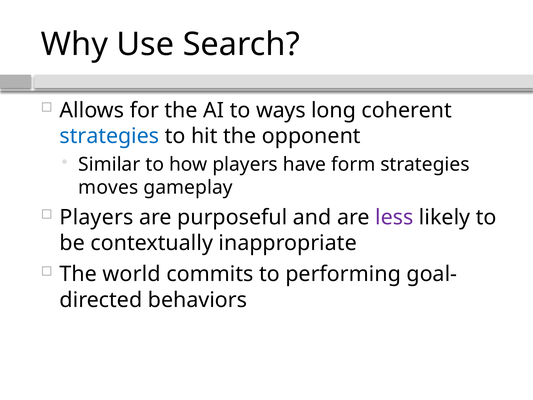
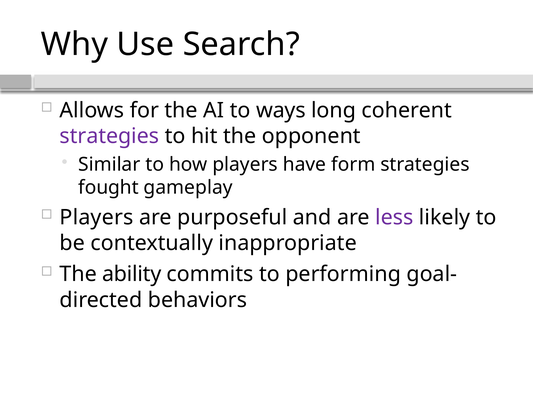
strategies at (109, 136) colour: blue -> purple
moves: moves -> fought
world: world -> ability
